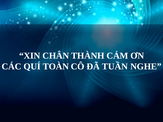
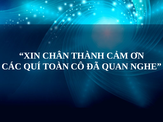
TUẦN: TUẦN -> QUAN
